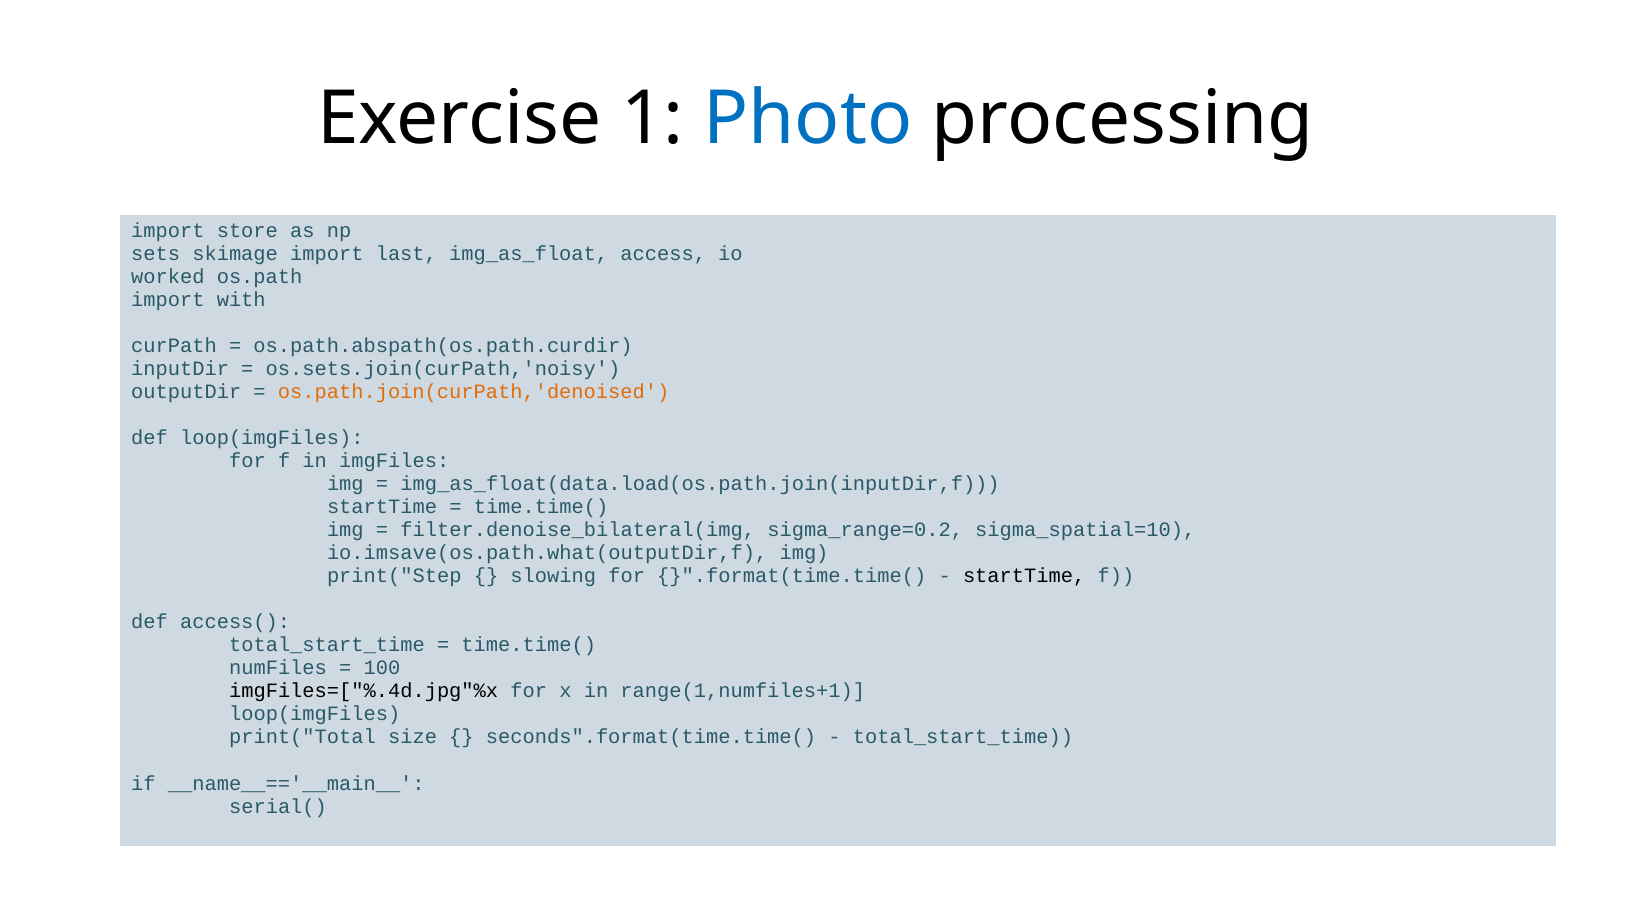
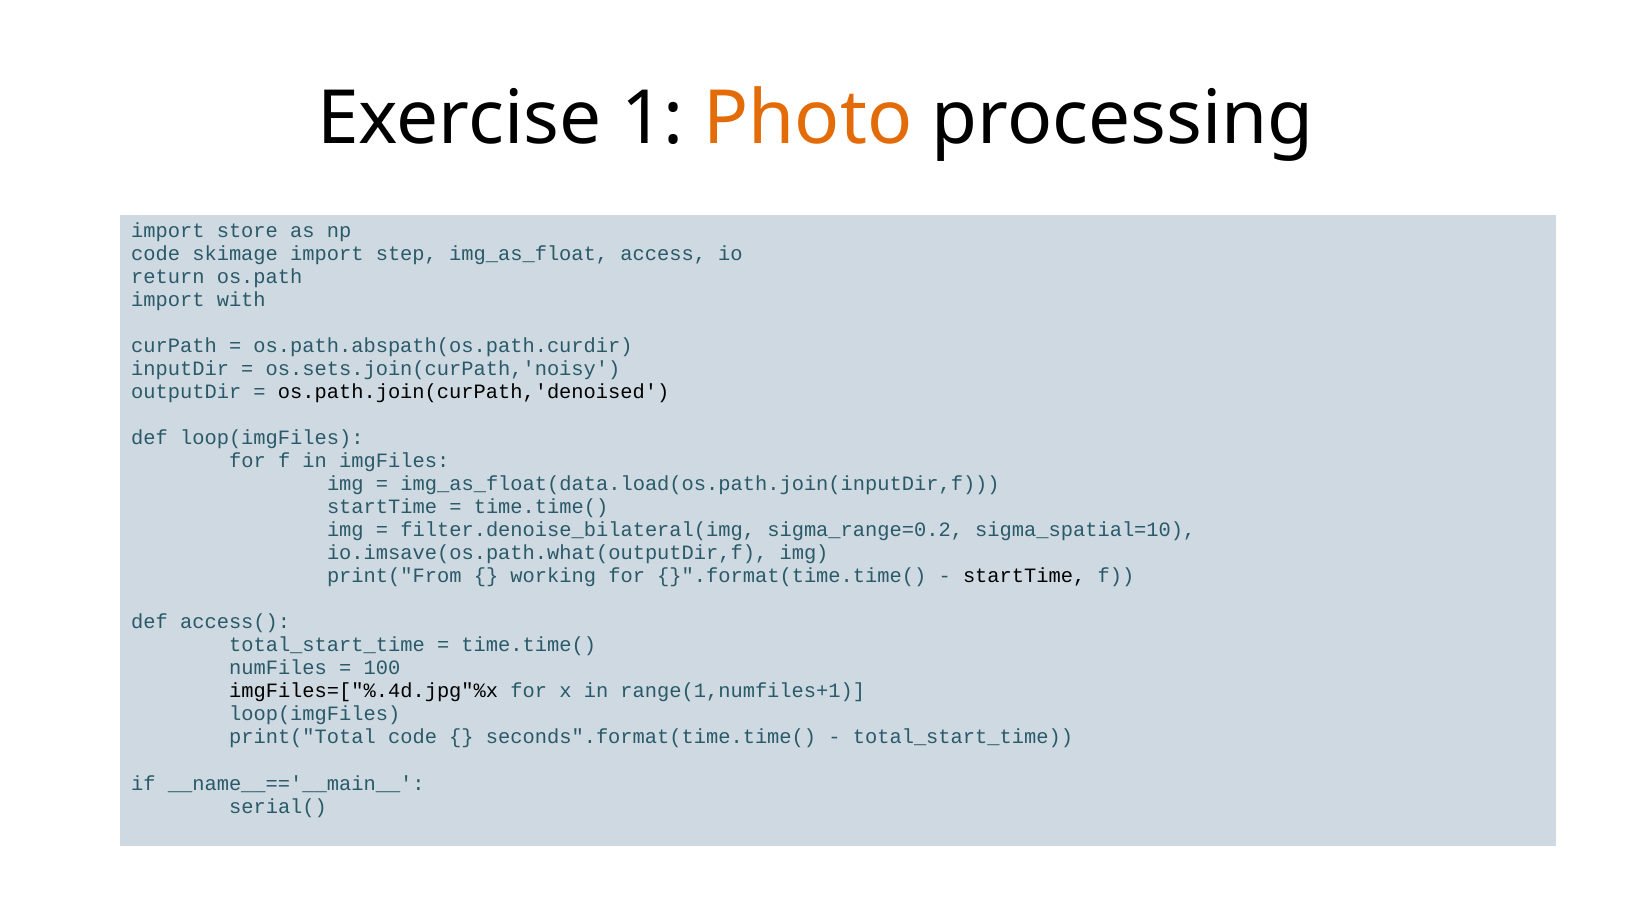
Photo colour: blue -> orange
sets at (156, 254): sets -> code
last: last -> step
worked: worked -> return
os.path.join(curPath,'denoised colour: orange -> black
print("Step: print("Step -> print("From
slowing: slowing -> working
print("Total size: size -> code
